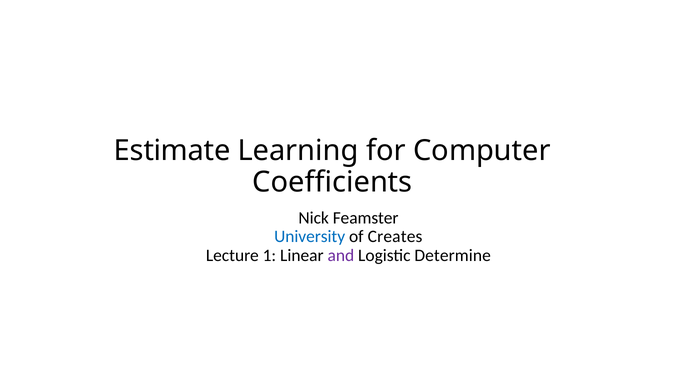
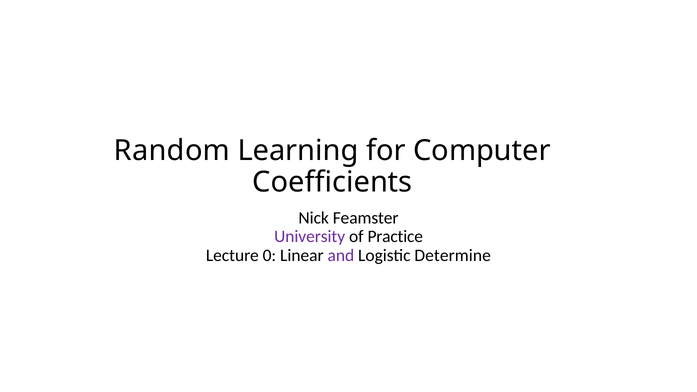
Estimate: Estimate -> Random
University colour: blue -> purple
Creates: Creates -> Practice
1: 1 -> 0
